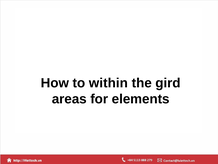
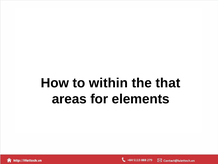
gird: gird -> that
